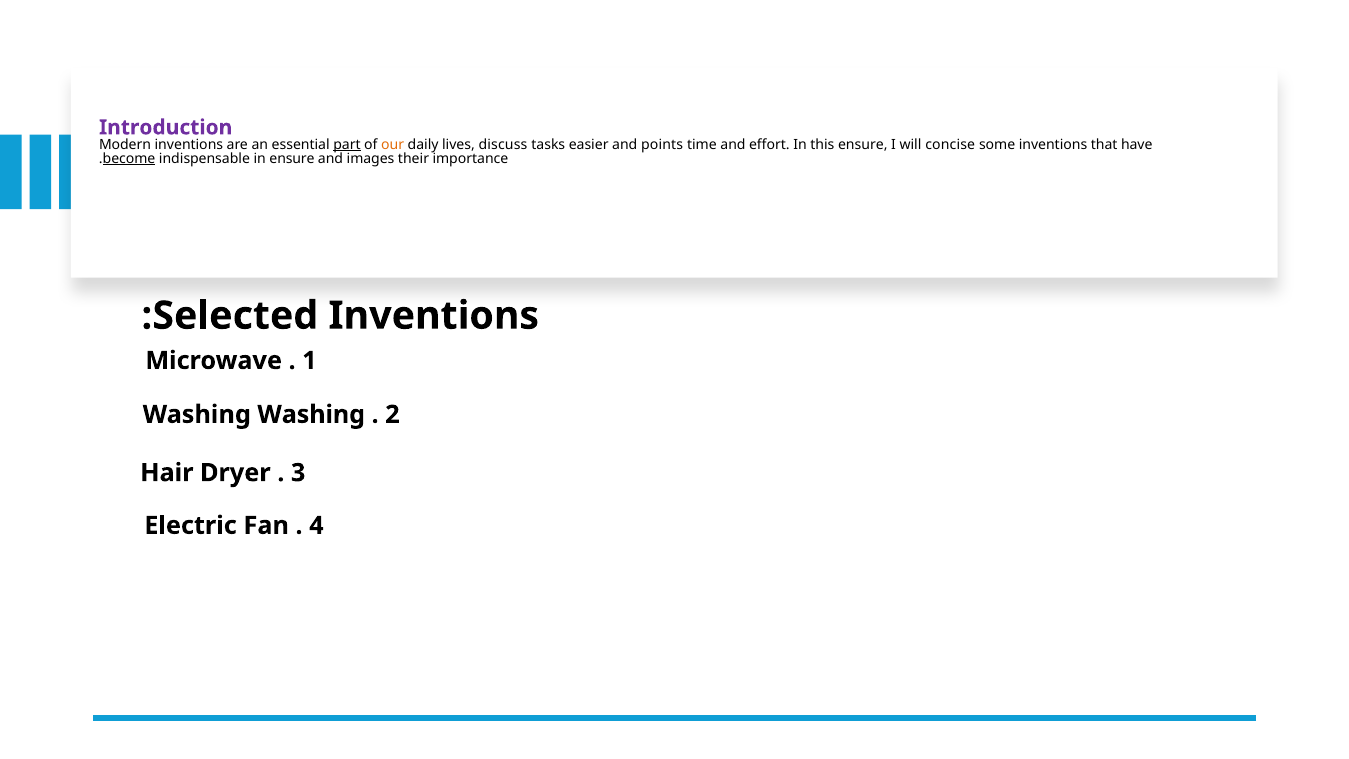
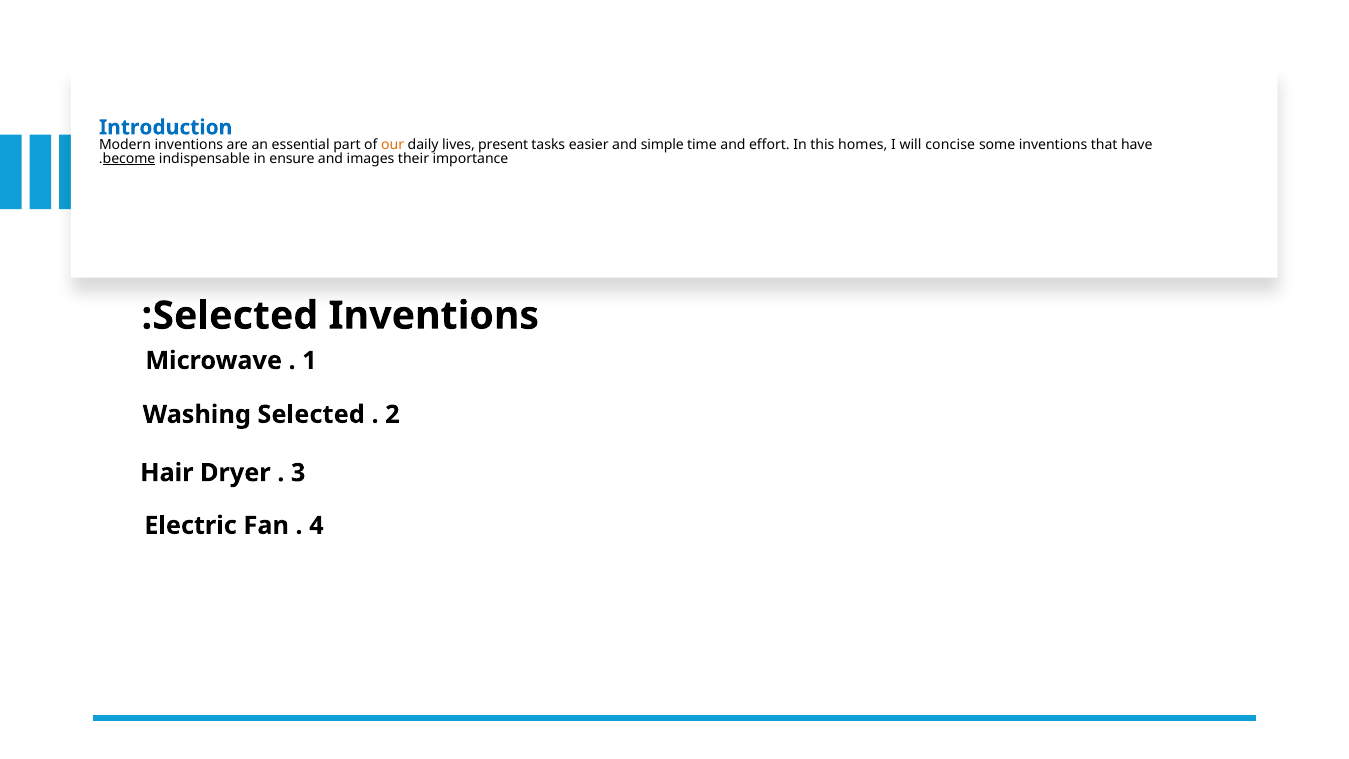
Introduction colour: purple -> blue
part underline: present -> none
discuss: discuss -> present
points: points -> simple
this ensure: ensure -> homes
Washing Washing: Washing -> Selected
